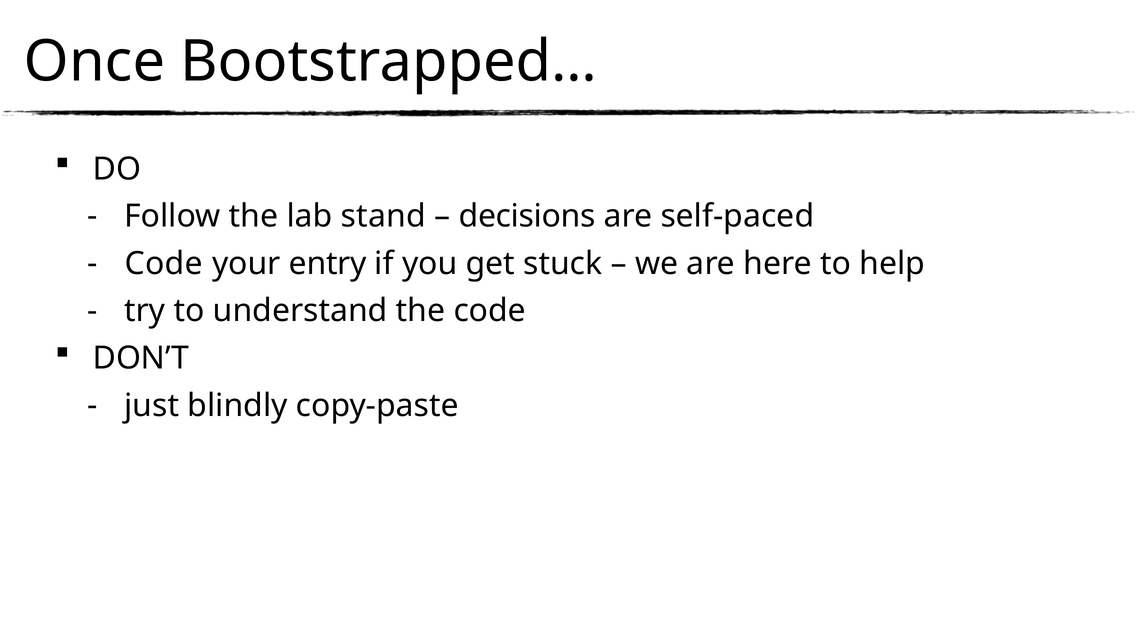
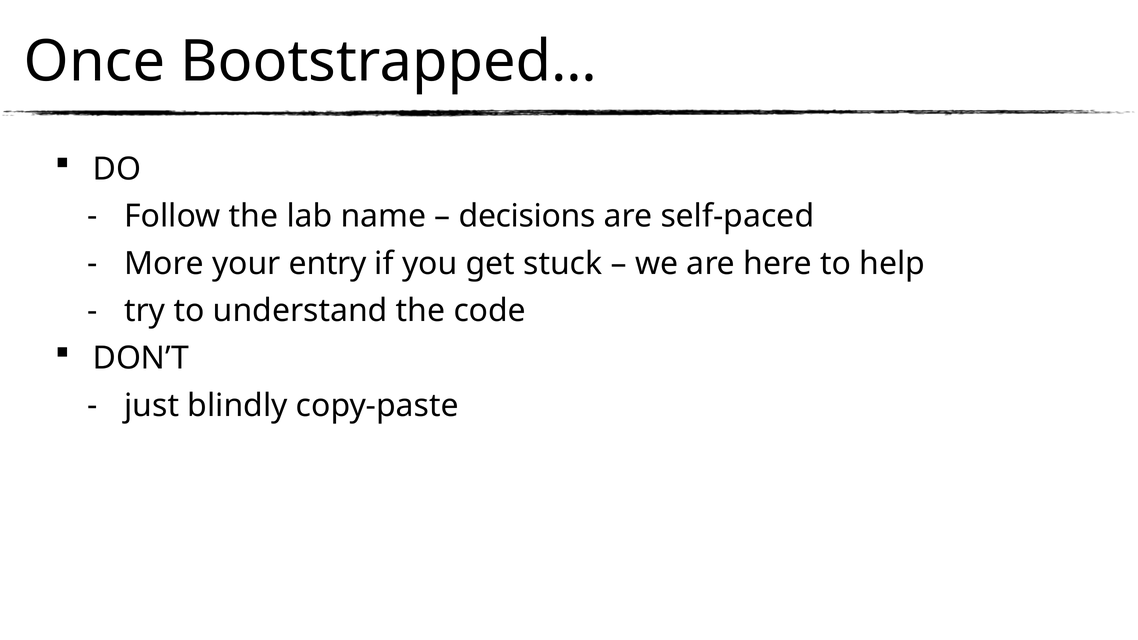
stand: stand -> name
Code at (164, 264): Code -> More
